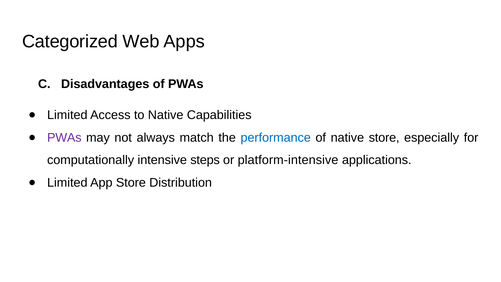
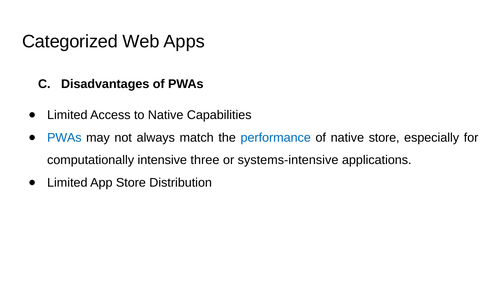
PWAs at (64, 137) colour: purple -> blue
steps: steps -> three
platform-intensive: platform-intensive -> systems-intensive
